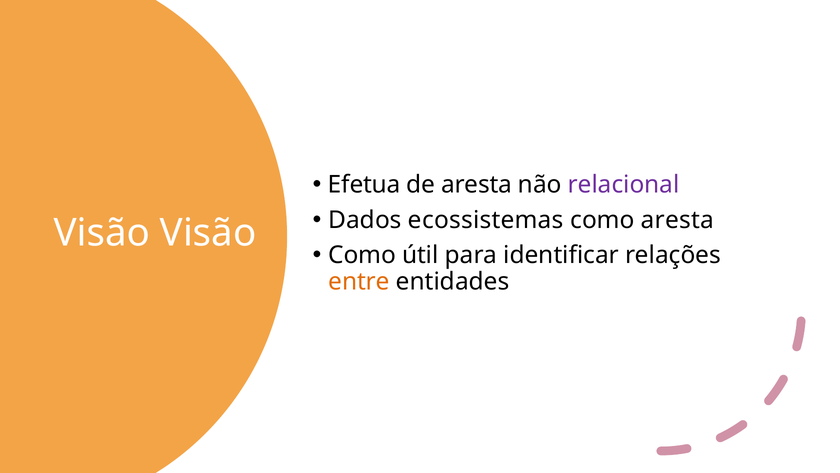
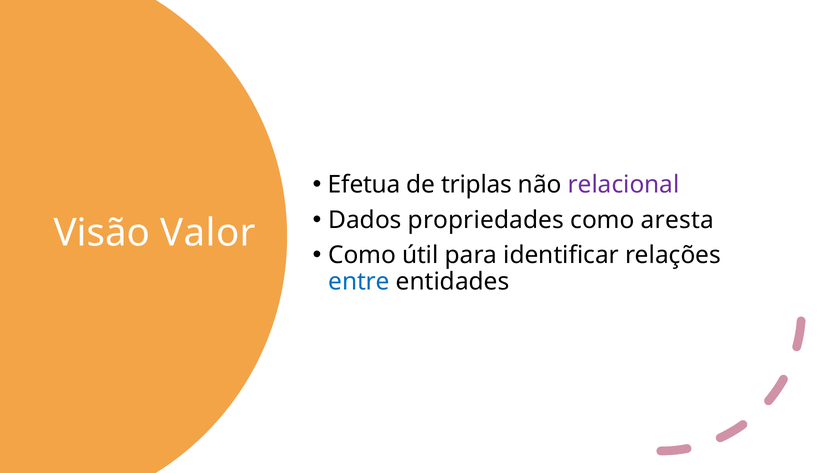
de aresta: aresta -> triplas
ecossistemas: ecossistemas -> propriedades
Visão Visão: Visão -> Valor
entre colour: orange -> blue
